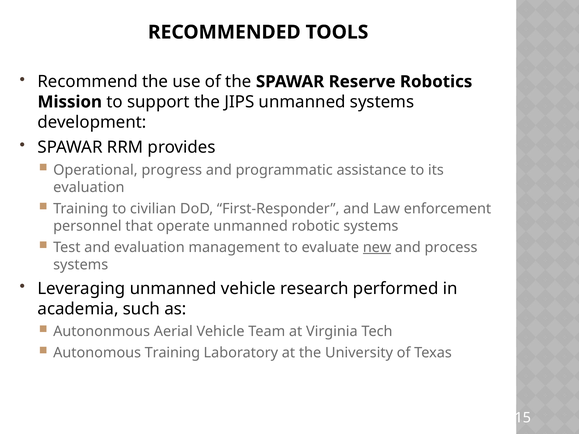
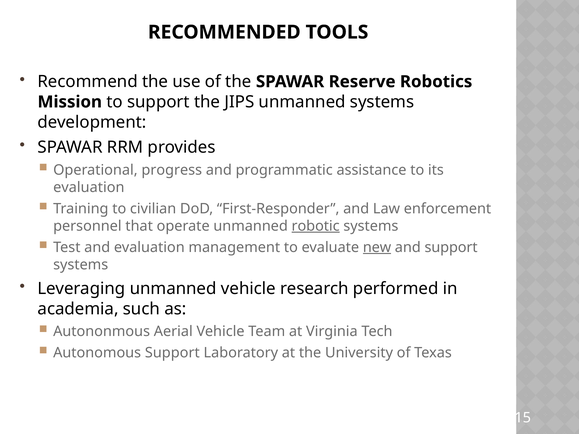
robotic underline: none -> present
and process: process -> support
Autonomous Training: Training -> Support
